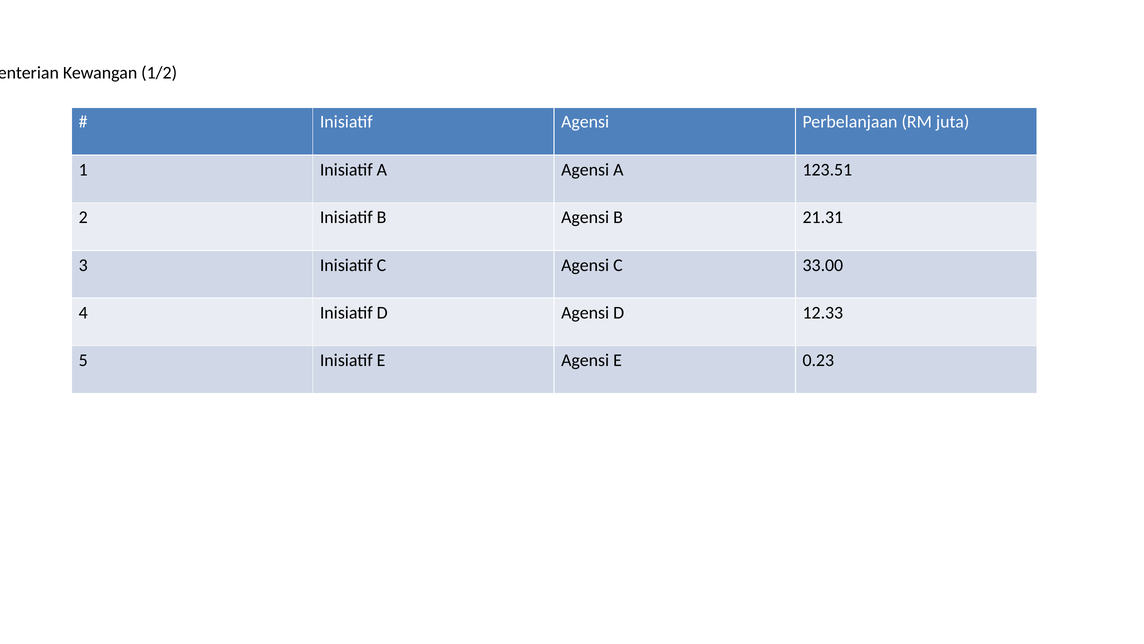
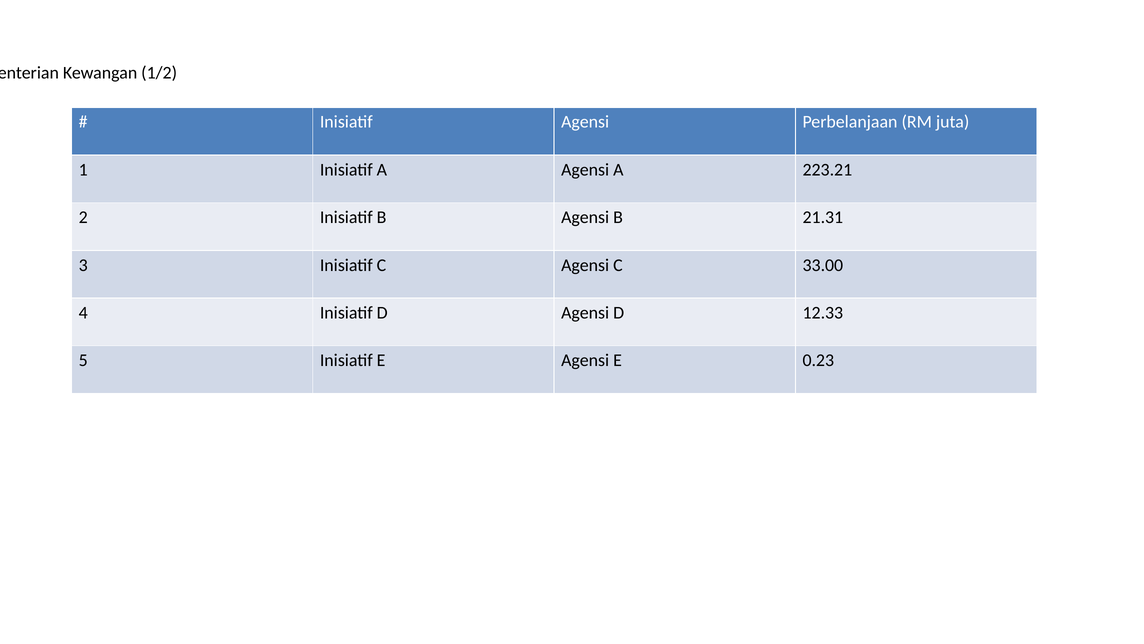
123.51: 123.51 -> 223.21
